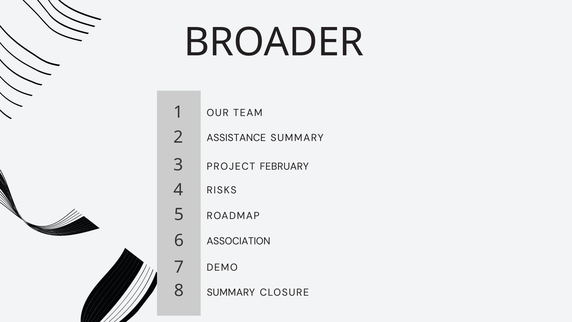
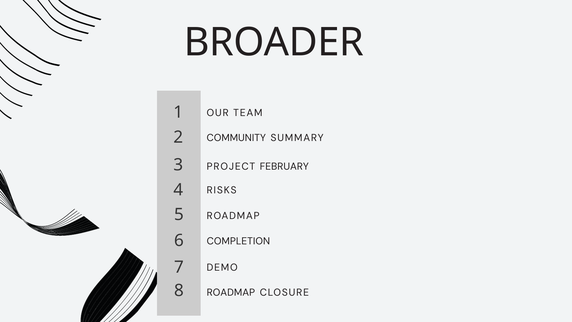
ASSISTANCE: ASSISTANCE -> COMMUNITY
ASSOCIATION: ASSOCIATION -> COMPLETION
8 SUMMARY: SUMMARY -> ROADMAP
